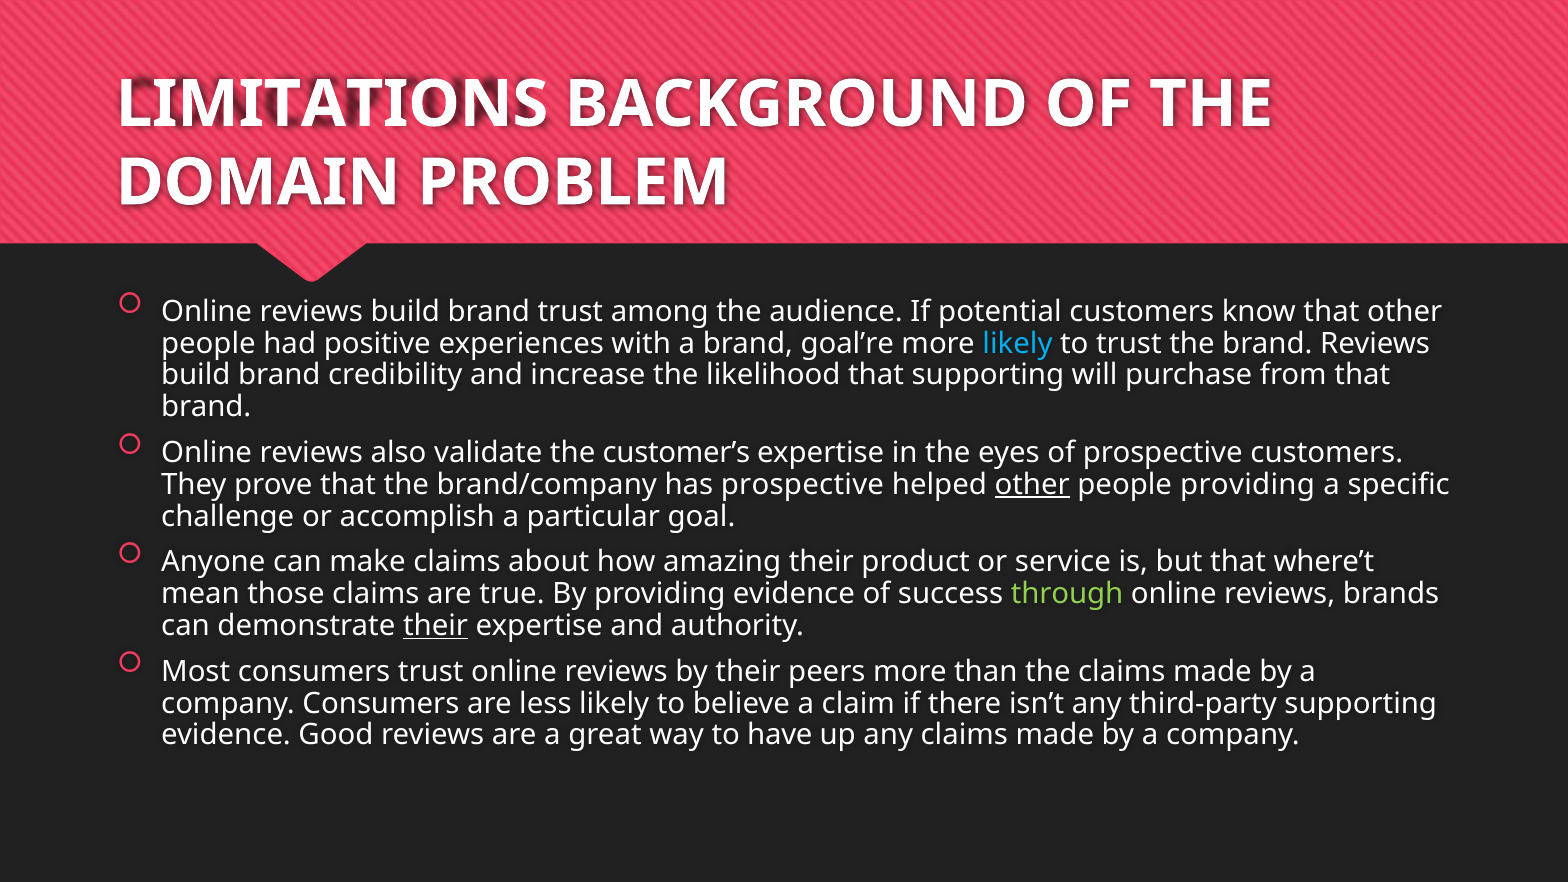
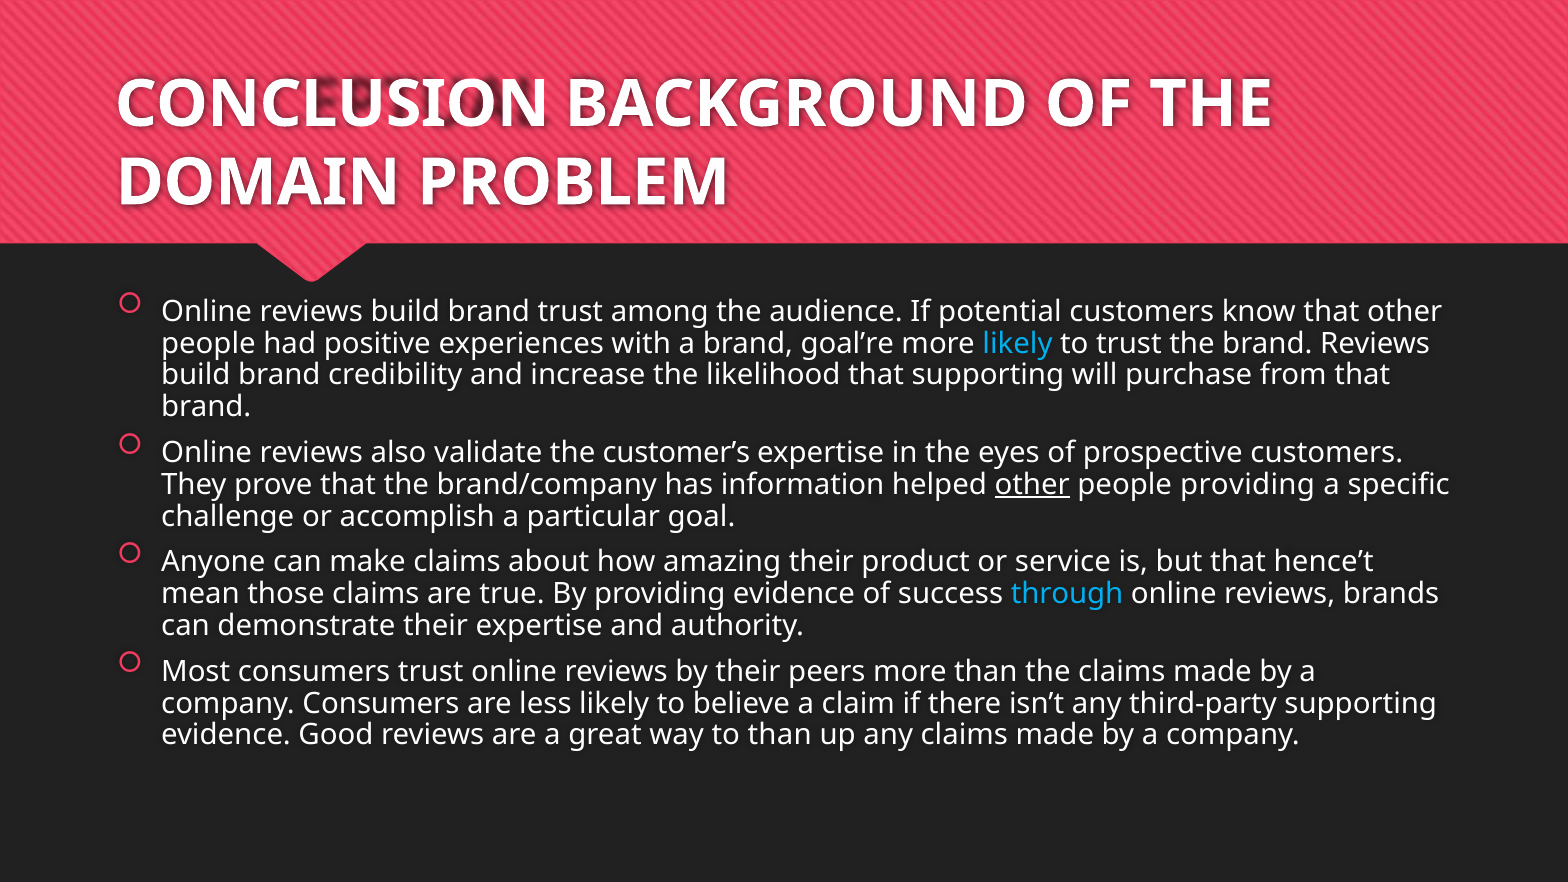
LIMITATIONS: LIMITATIONS -> CONCLUSION
has prospective: prospective -> information
where’t: where’t -> hence’t
through colour: light green -> light blue
their at (436, 626) underline: present -> none
to have: have -> than
